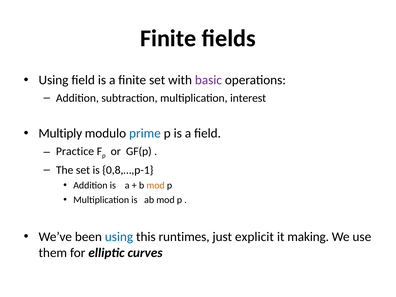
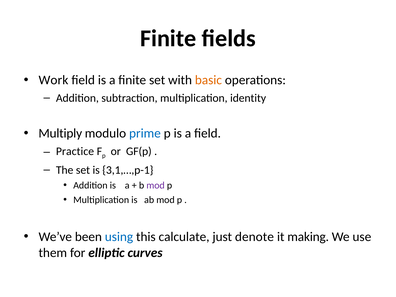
Using at (54, 80): Using -> Work
basic colour: purple -> orange
interest: interest -> identity
0,8,…,p-1: 0,8,…,p-1 -> 3,1,…,p-1
mod at (156, 185) colour: orange -> purple
runtimes: runtimes -> calculate
explicit: explicit -> denote
